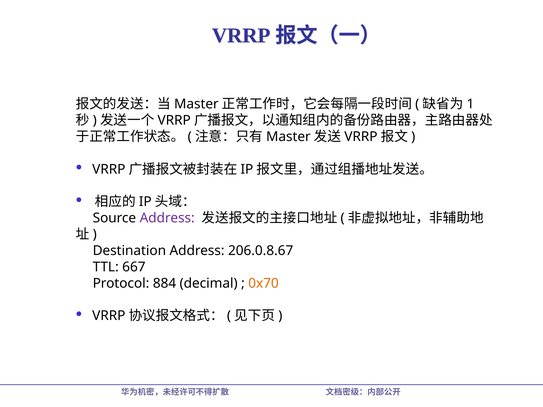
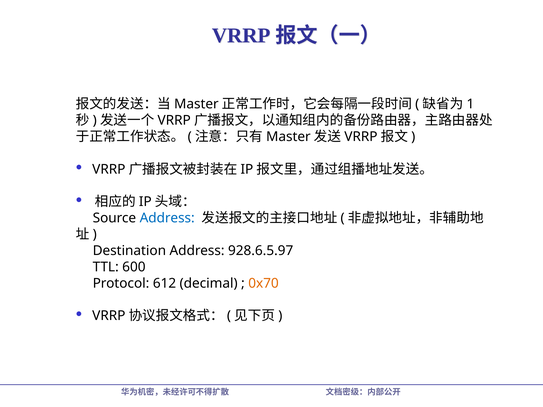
Address at (167, 218) colour: purple -> blue
206.0.8.67: 206.0.8.67 -> 928.6.5.97
667: 667 -> 600
884: 884 -> 612
